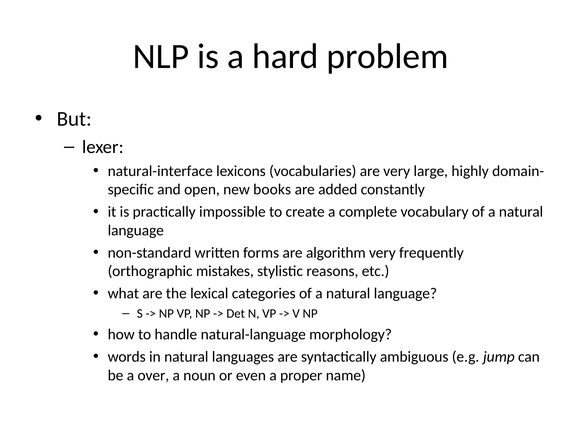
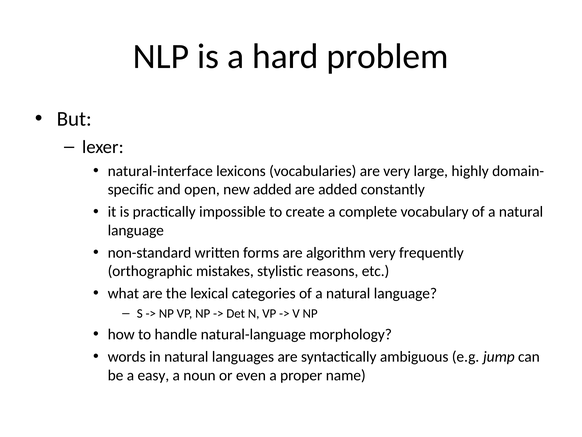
new books: books -> added
over: over -> easy
